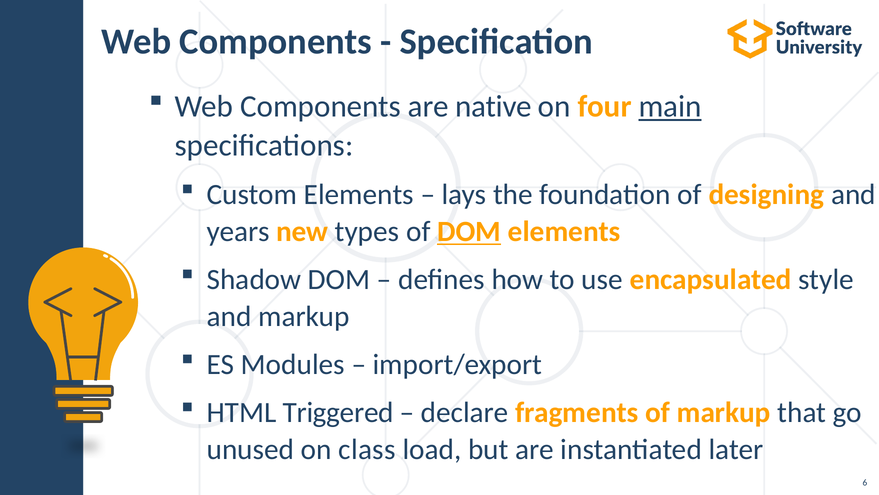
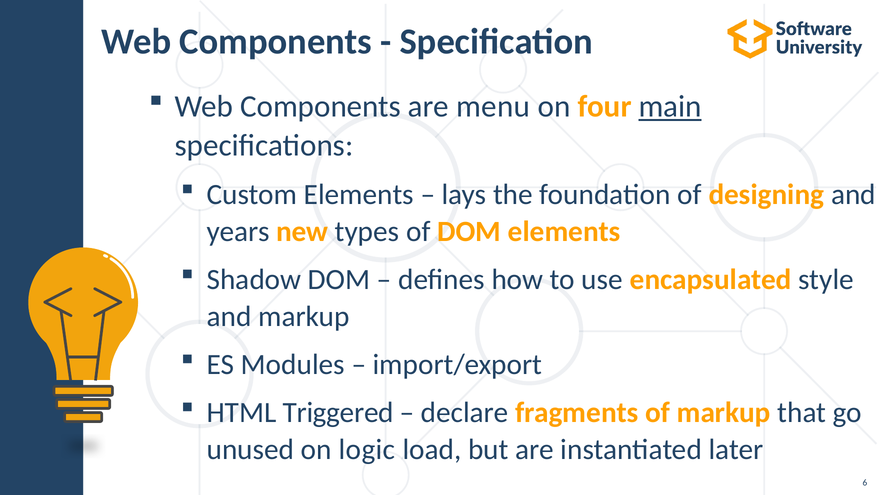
native: native -> menu
DOM at (469, 231) underline: present -> none
class: class -> logic
